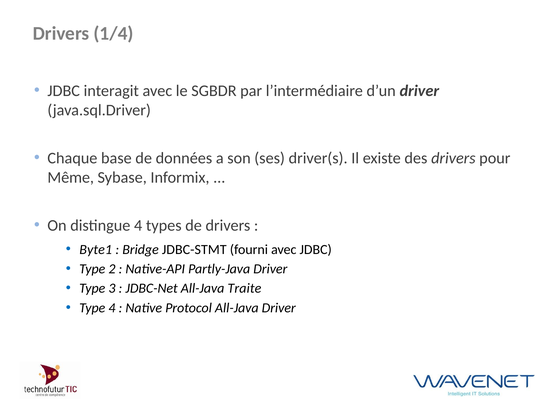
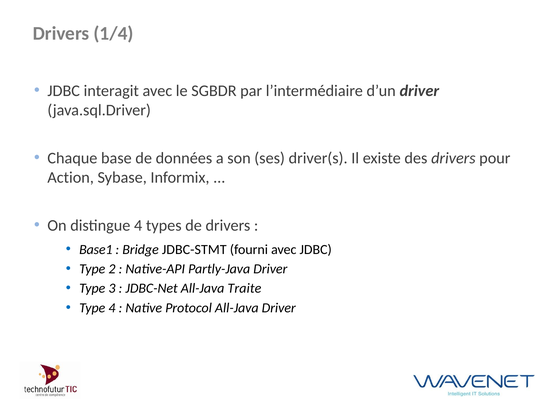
Même: Même -> Action
Byte1: Byte1 -> Base1
